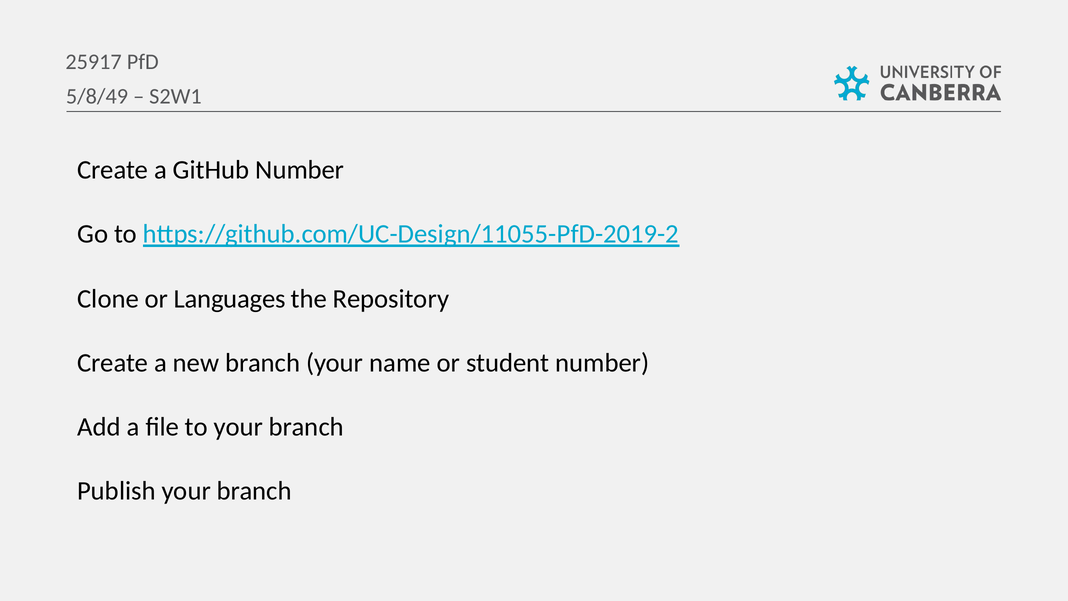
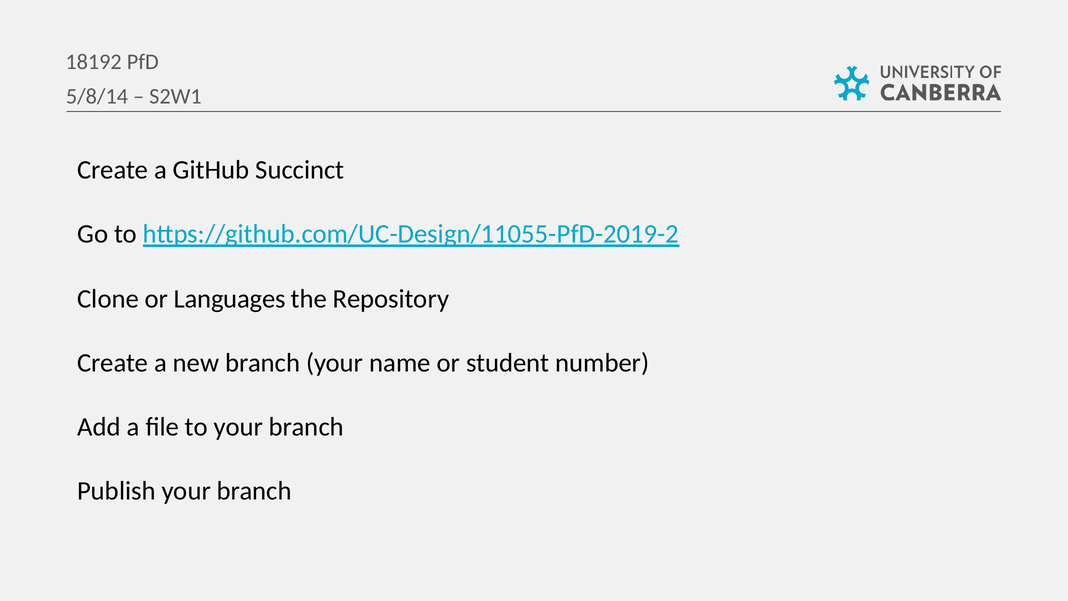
25917: 25917 -> 18192
5/8/49: 5/8/49 -> 5/8/14
GitHub Number: Number -> Succinct
